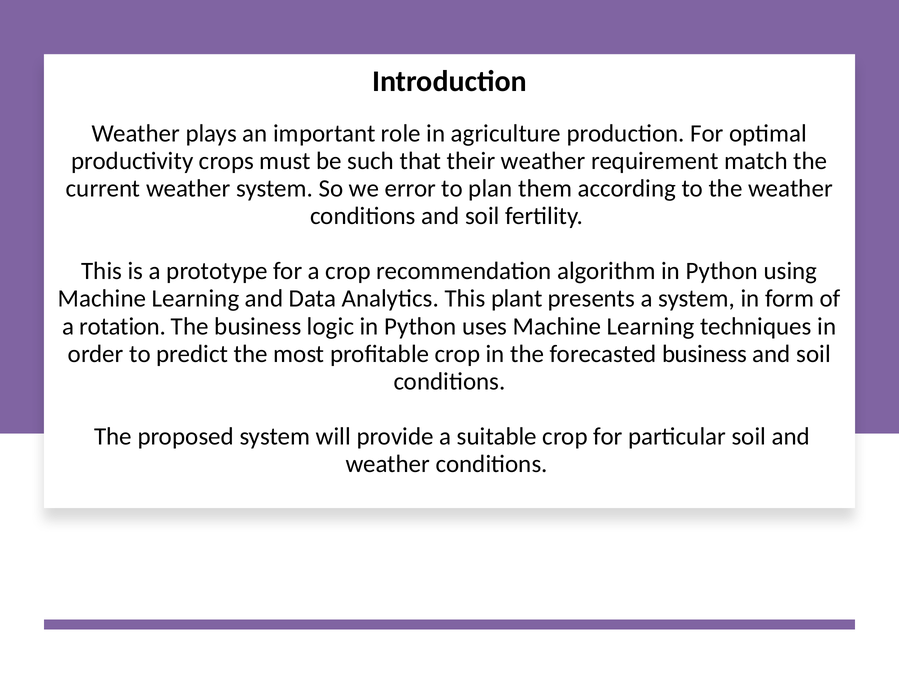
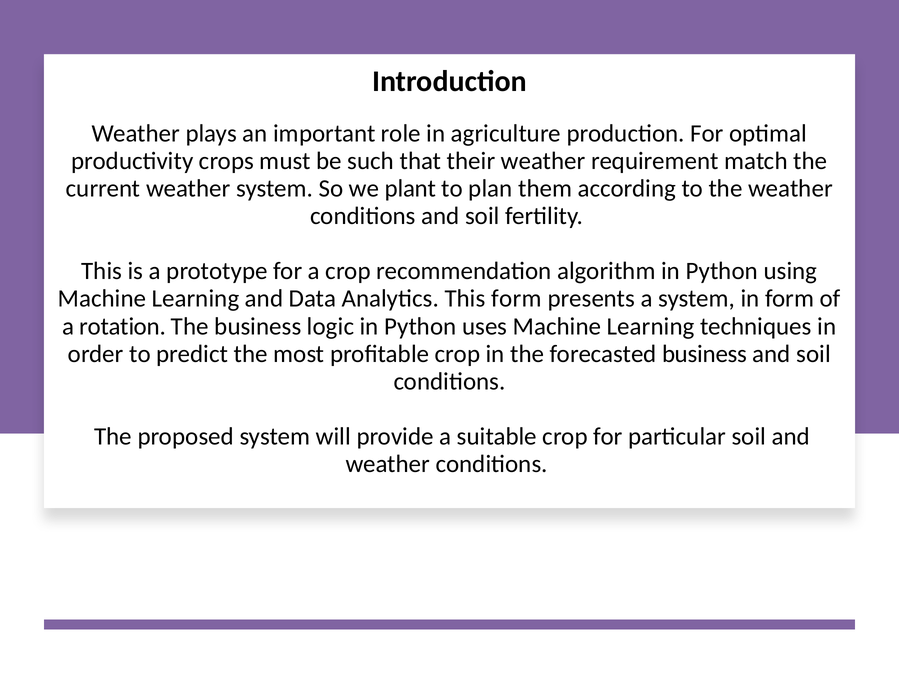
error: error -> plant
This plant: plant -> form
